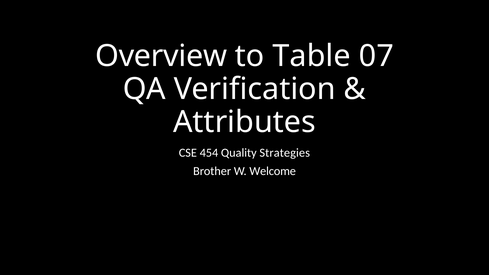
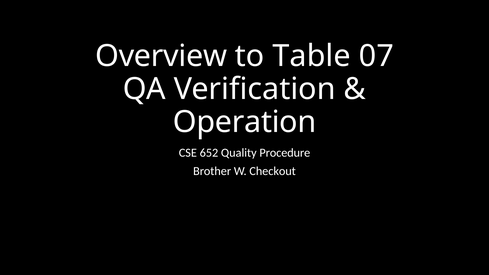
Attributes: Attributes -> Operation
454: 454 -> 652
Strategies: Strategies -> Procedure
Welcome: Welcome -> Checkout
